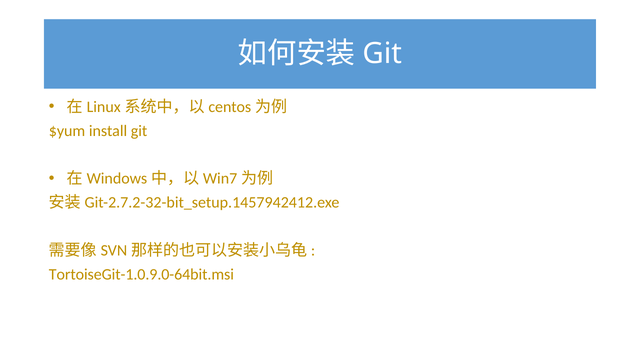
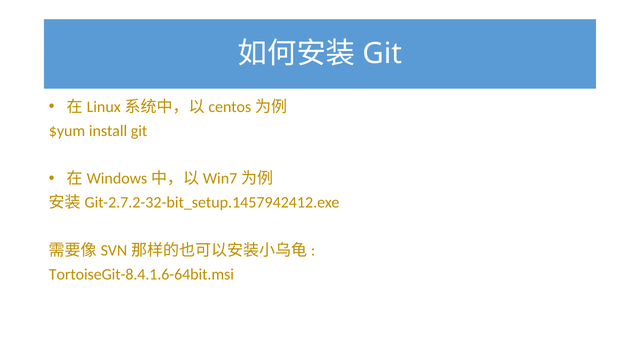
TortoiseGit-1.0.9.0-64bit.msi: TortoiseGit-1.0.9.0-64bit.msi -> TortoiseGit-8.4.1.6-64bit.msi
